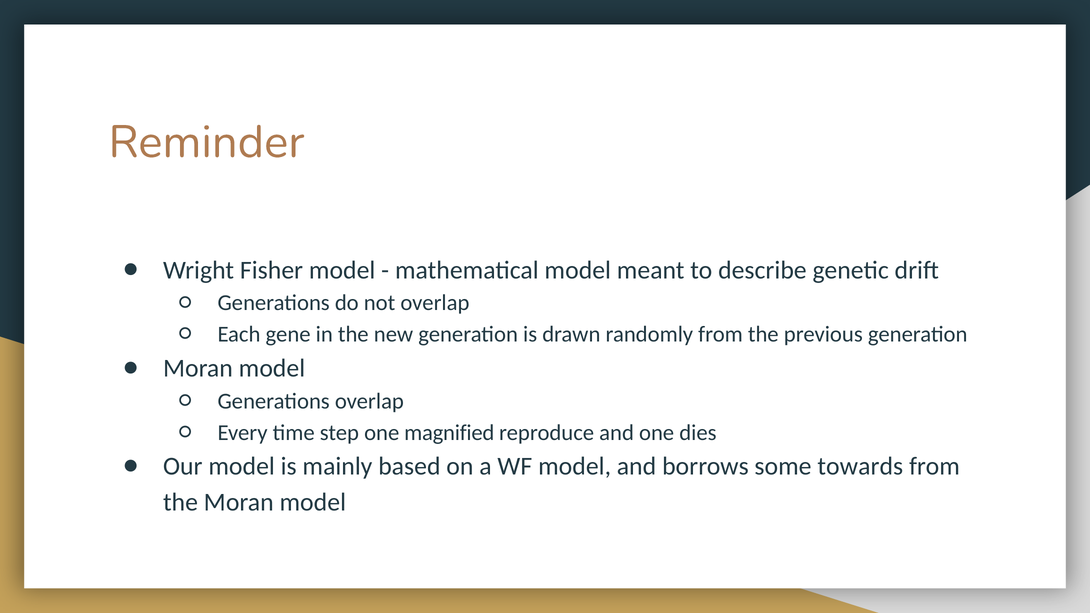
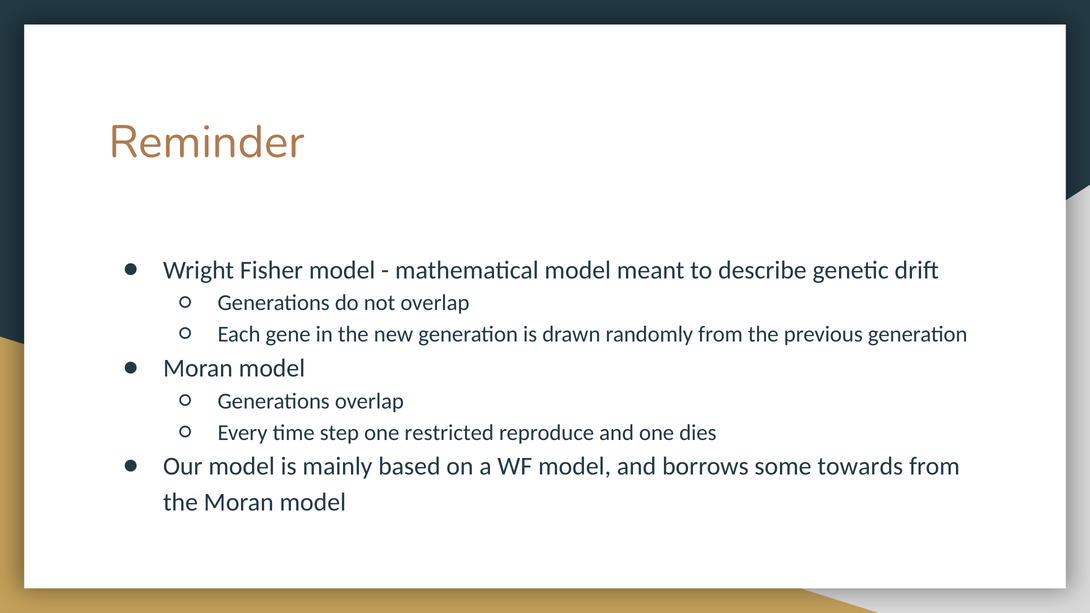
magnified: magnified -> restricted
